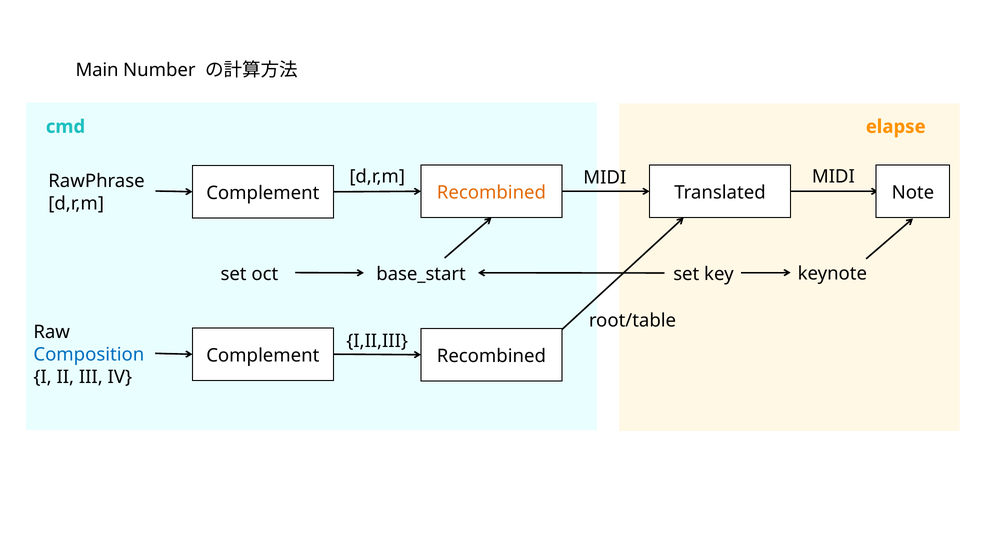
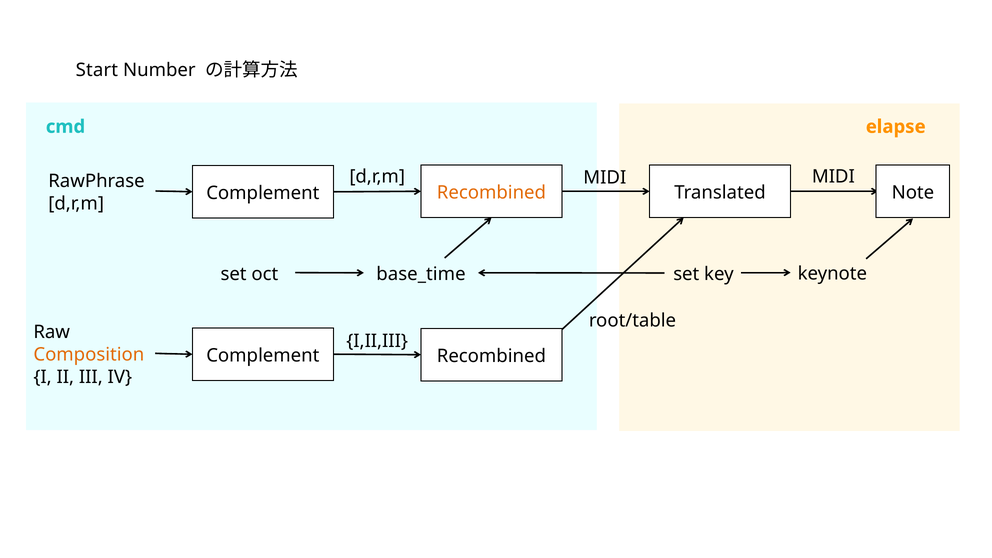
Main: Main -> Start
base_start: base_start -> base_time
Composition colour: blue -> orange
